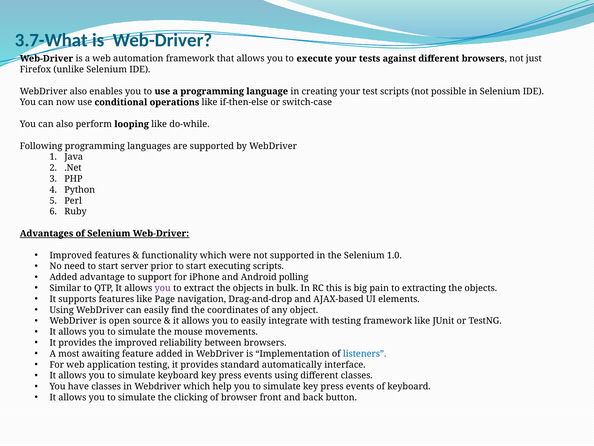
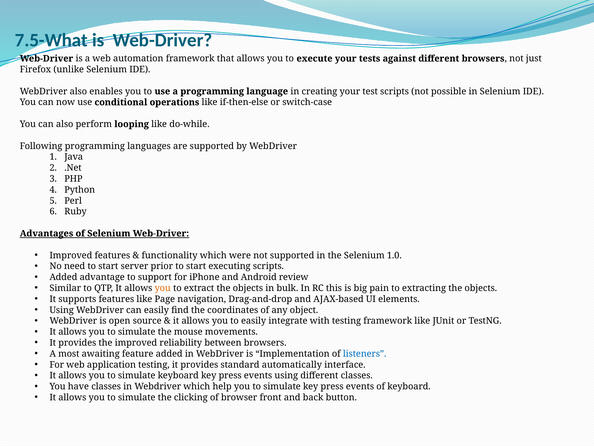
3.7-What: 3.7-What -> 7.5-What
polling: polling -> review
you at (163, 288) colour: purple -> orange
